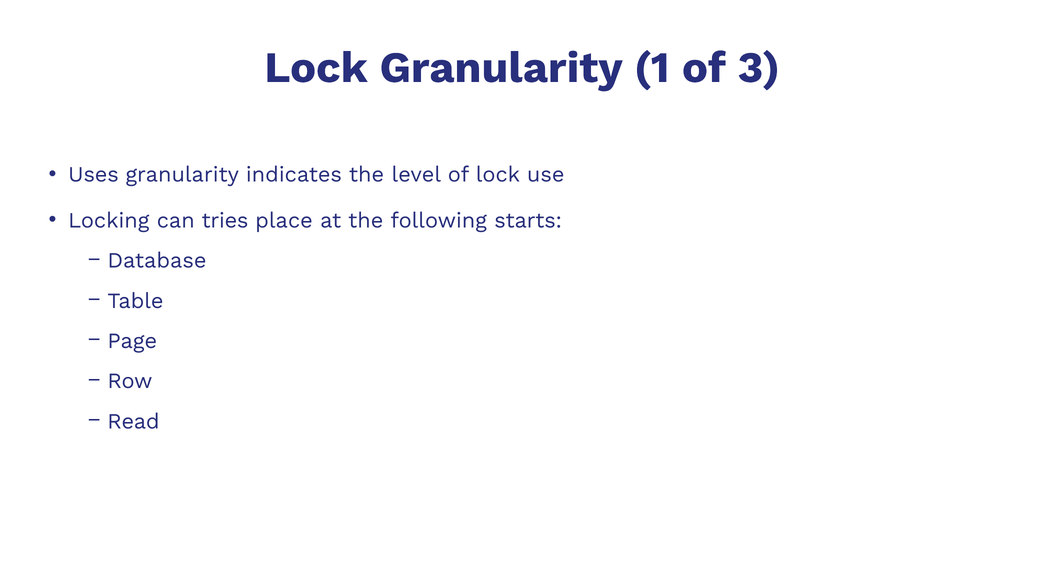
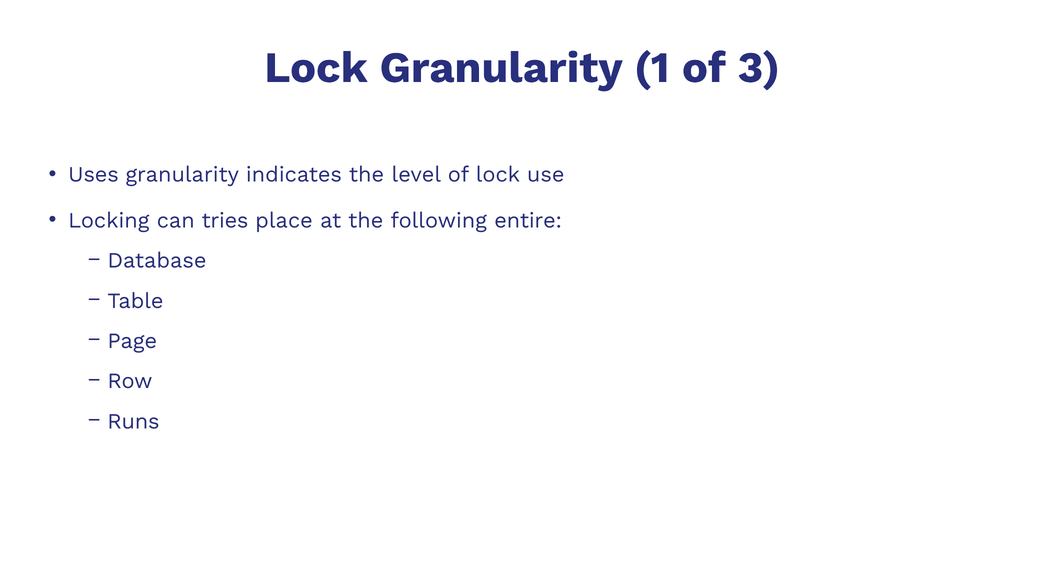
starts: starts -> entire
Read: Read -> Runs
